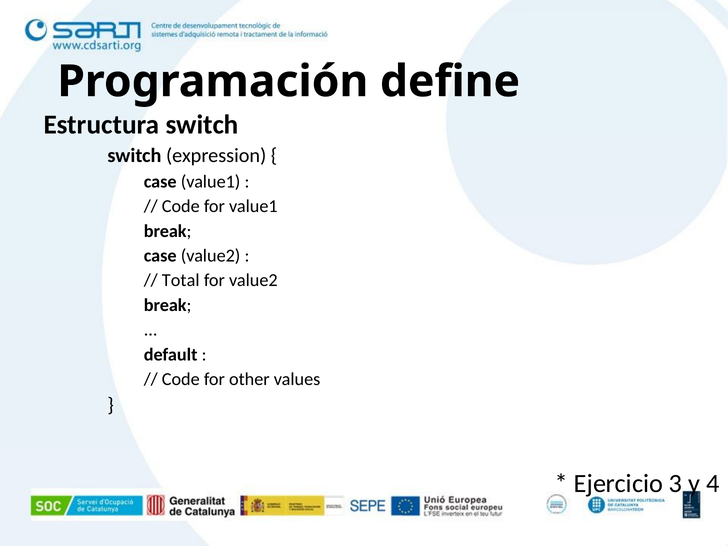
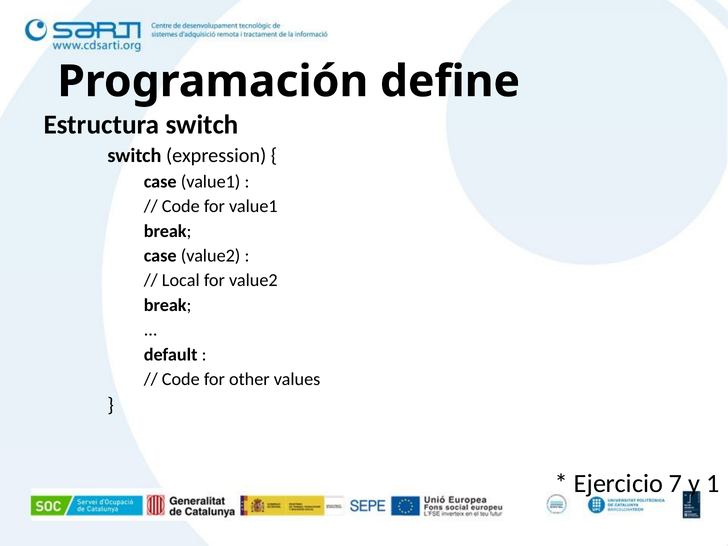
Total: Total -> Local
3: 3 -> 7
4: 4 -> 1
